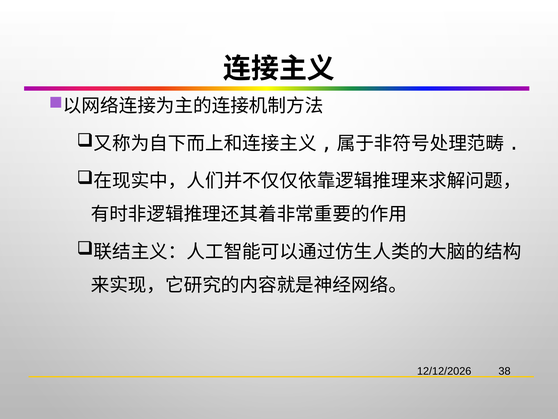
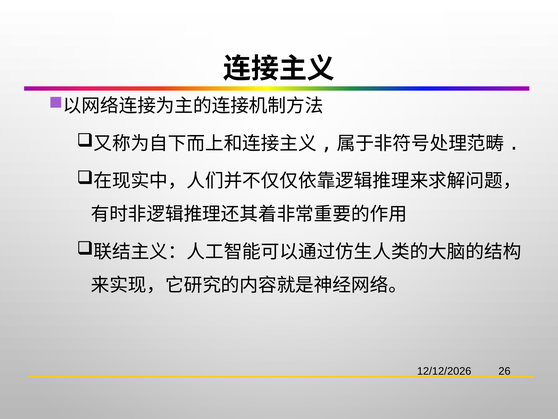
38: 38 -> 26
